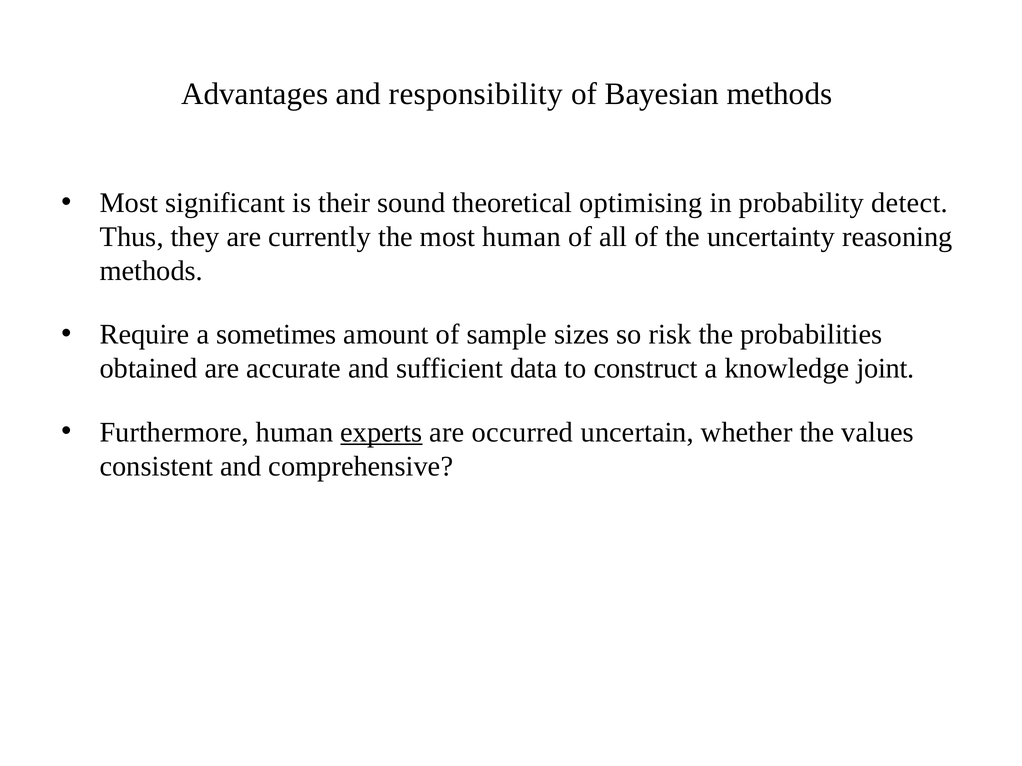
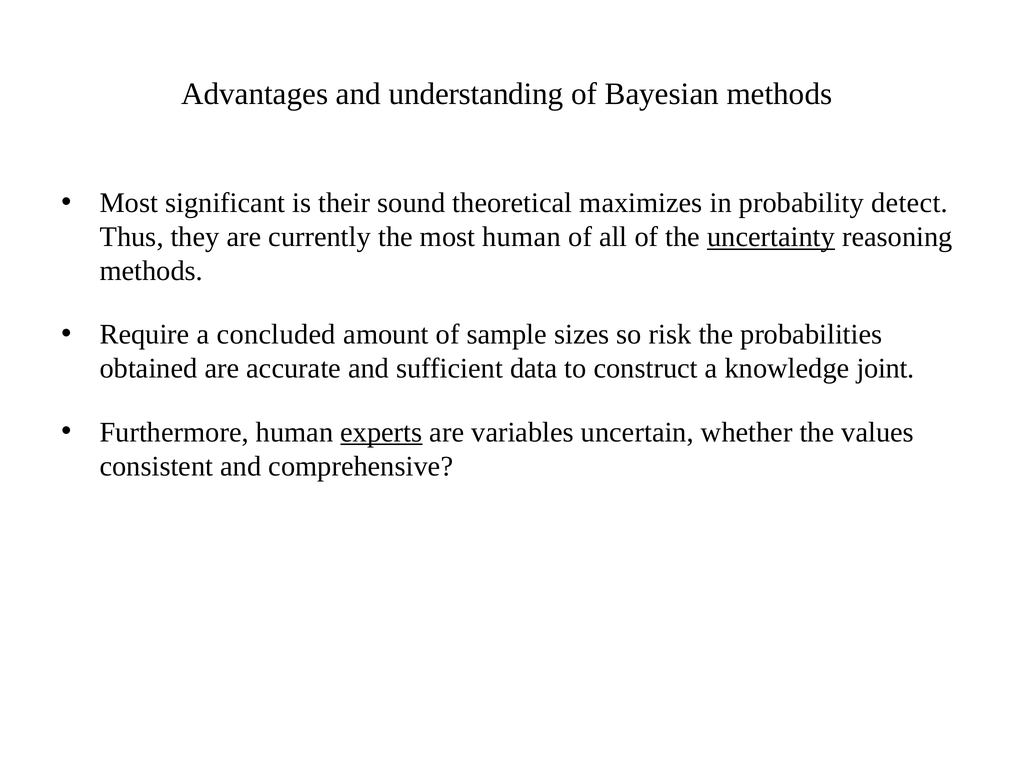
responsibility: responsibility -> understanding
optimising: optimising -> maximizes
uncertainty underline: none -> present
sometimes: sometimes -> concluded
occurred: occurred -> variables
